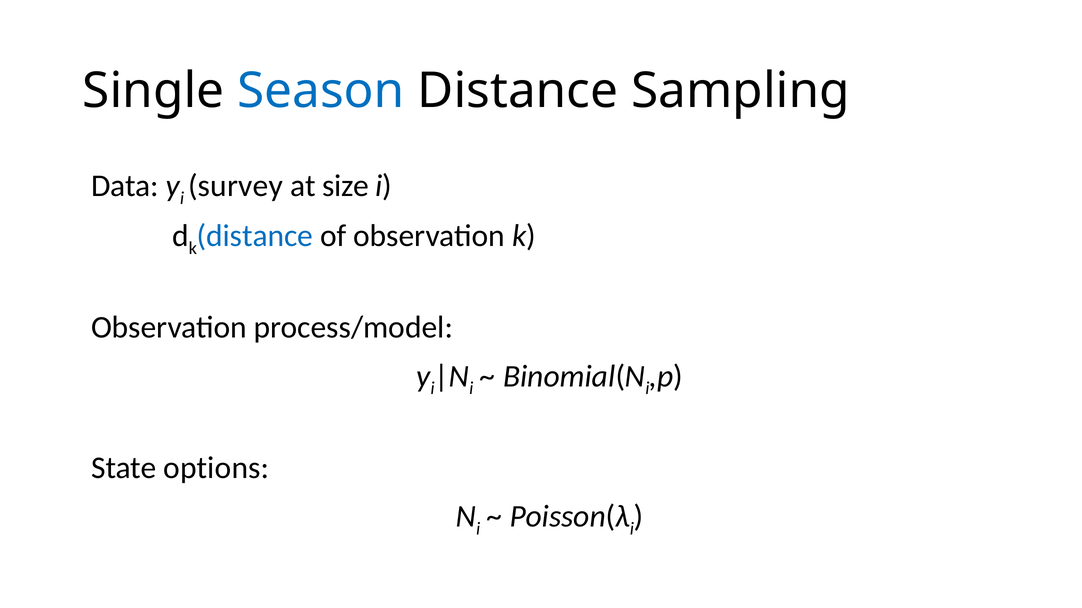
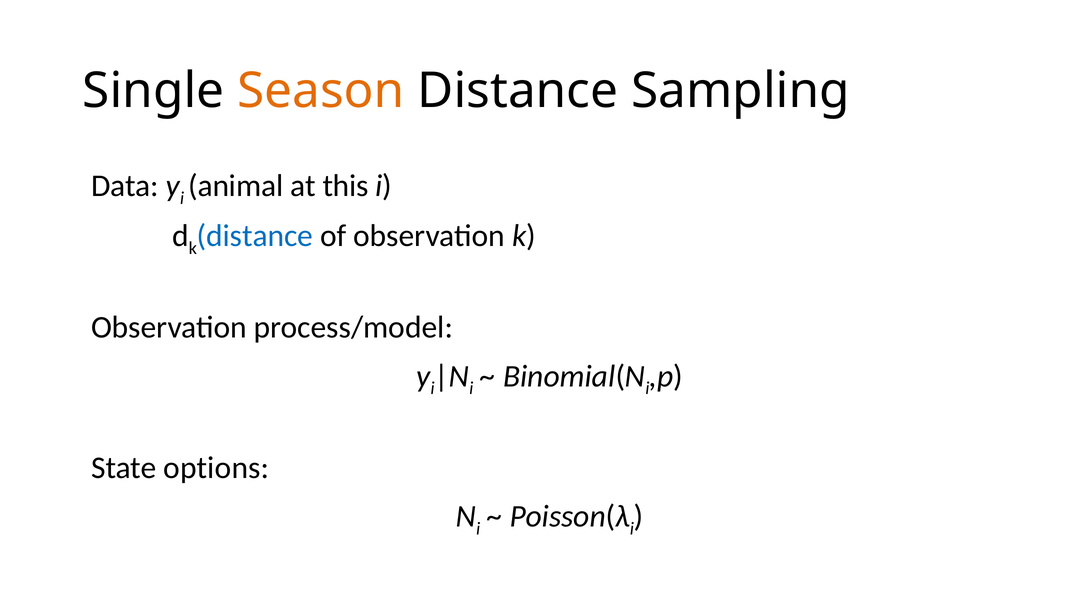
Season colour: blue -> orange
survey: survey -> animal
size: size -> this
